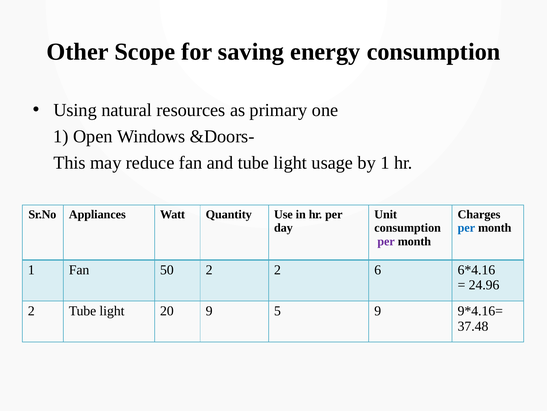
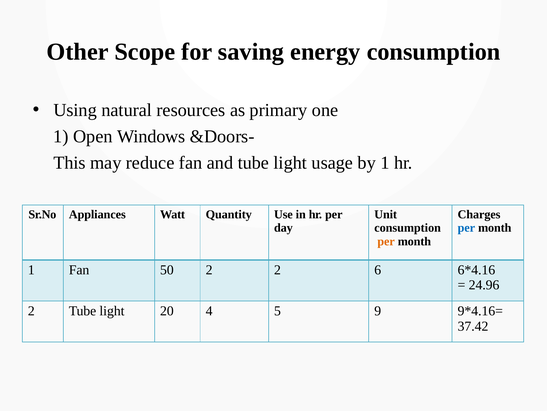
per at (386, 241) colour: purple -> orange
20 9: 9 -> 4
37.48: 37.48 -> 37.42
